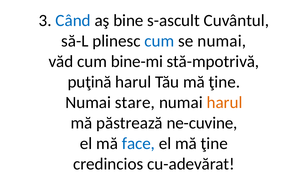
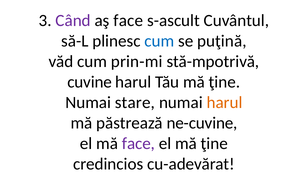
Când colour: blue -> purple
aş bine: bine -> face
se numai: numai -> puţină
bine-mi: bine-mi -> prin-mi
puţină: puţină -> cuvine
face at (138, 144) colour: blue -> purple
